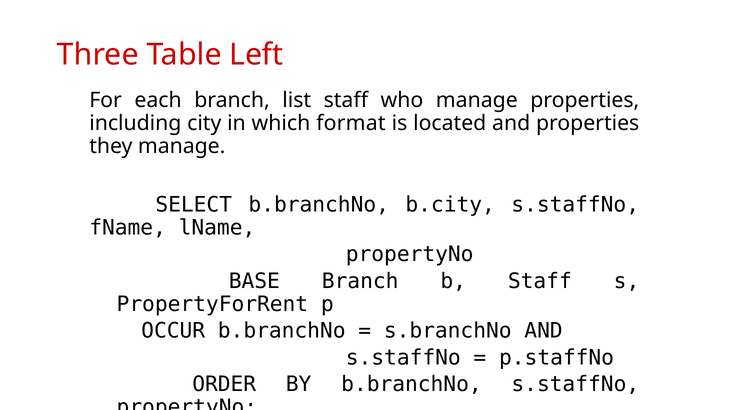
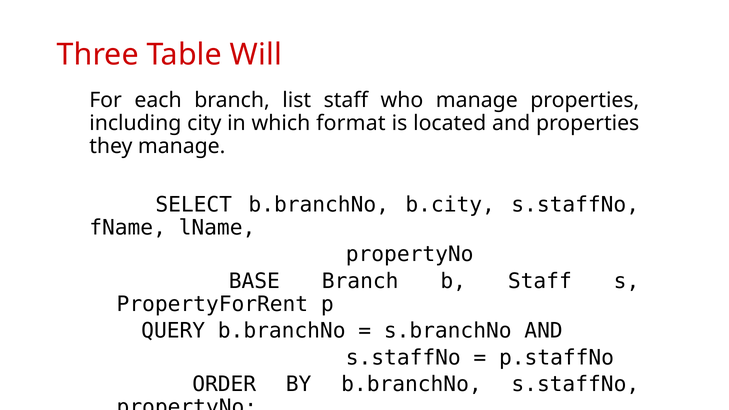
Left: Left -> Will
OCCUR: OCCUR -> QUERY
